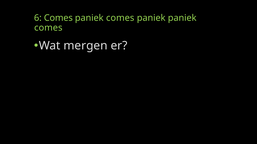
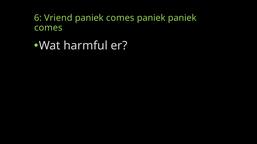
6 Comes: Comes -> Vriend
mergen: mergen -> harmful
